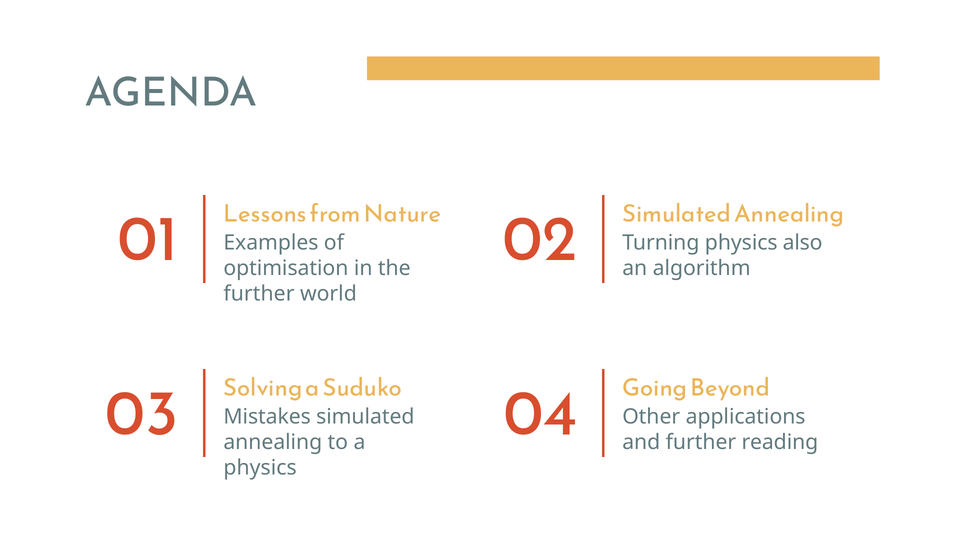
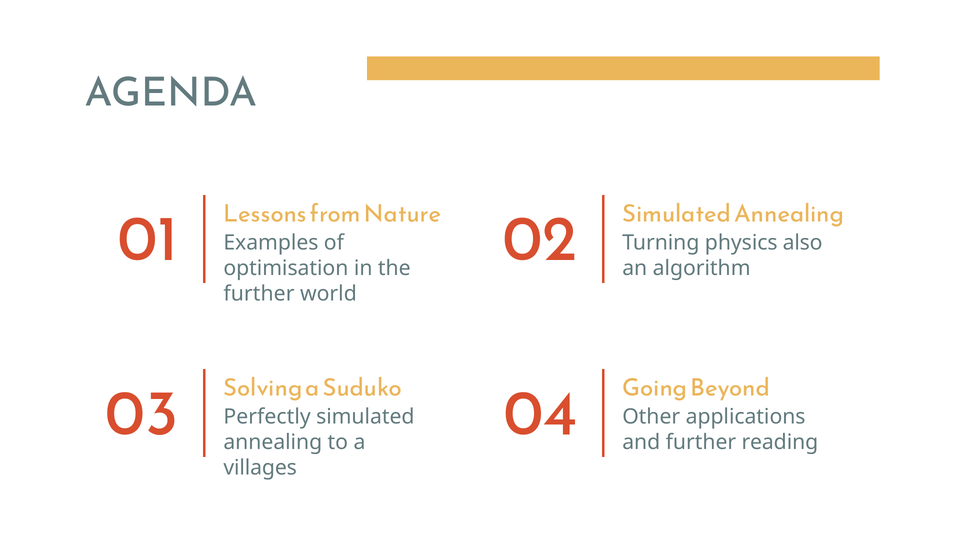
Mistakes: Mistakes -> Perfectly
physics at (260, 468): physics -> villages
